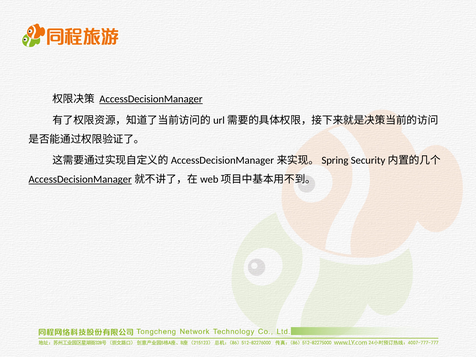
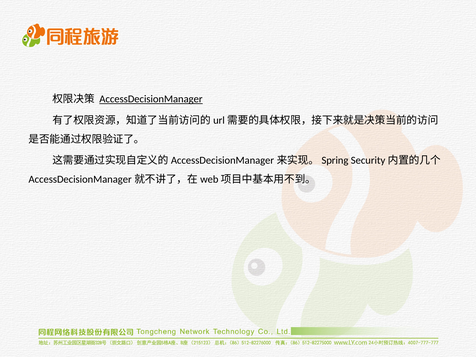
AccessDecisionManager at (80, 179) underline: present -> none
